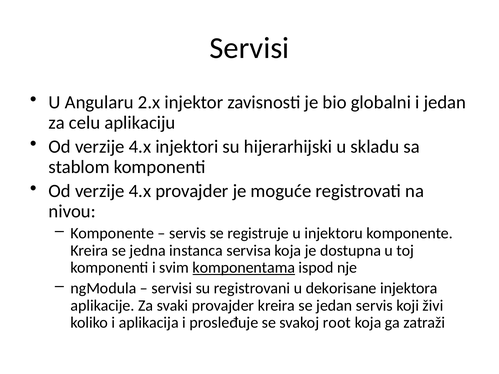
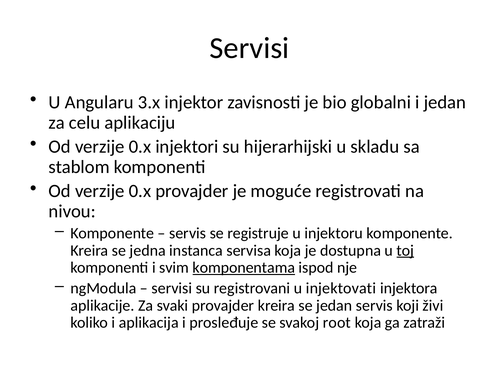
2.x: 2.x -> 3.x
4.x at (140, 147): 4.x -> 0.x
4.x at (140, 191): 4.x -> 0.x
toj underline: none -> present
dekorisane: dekorisane -> injektovati
